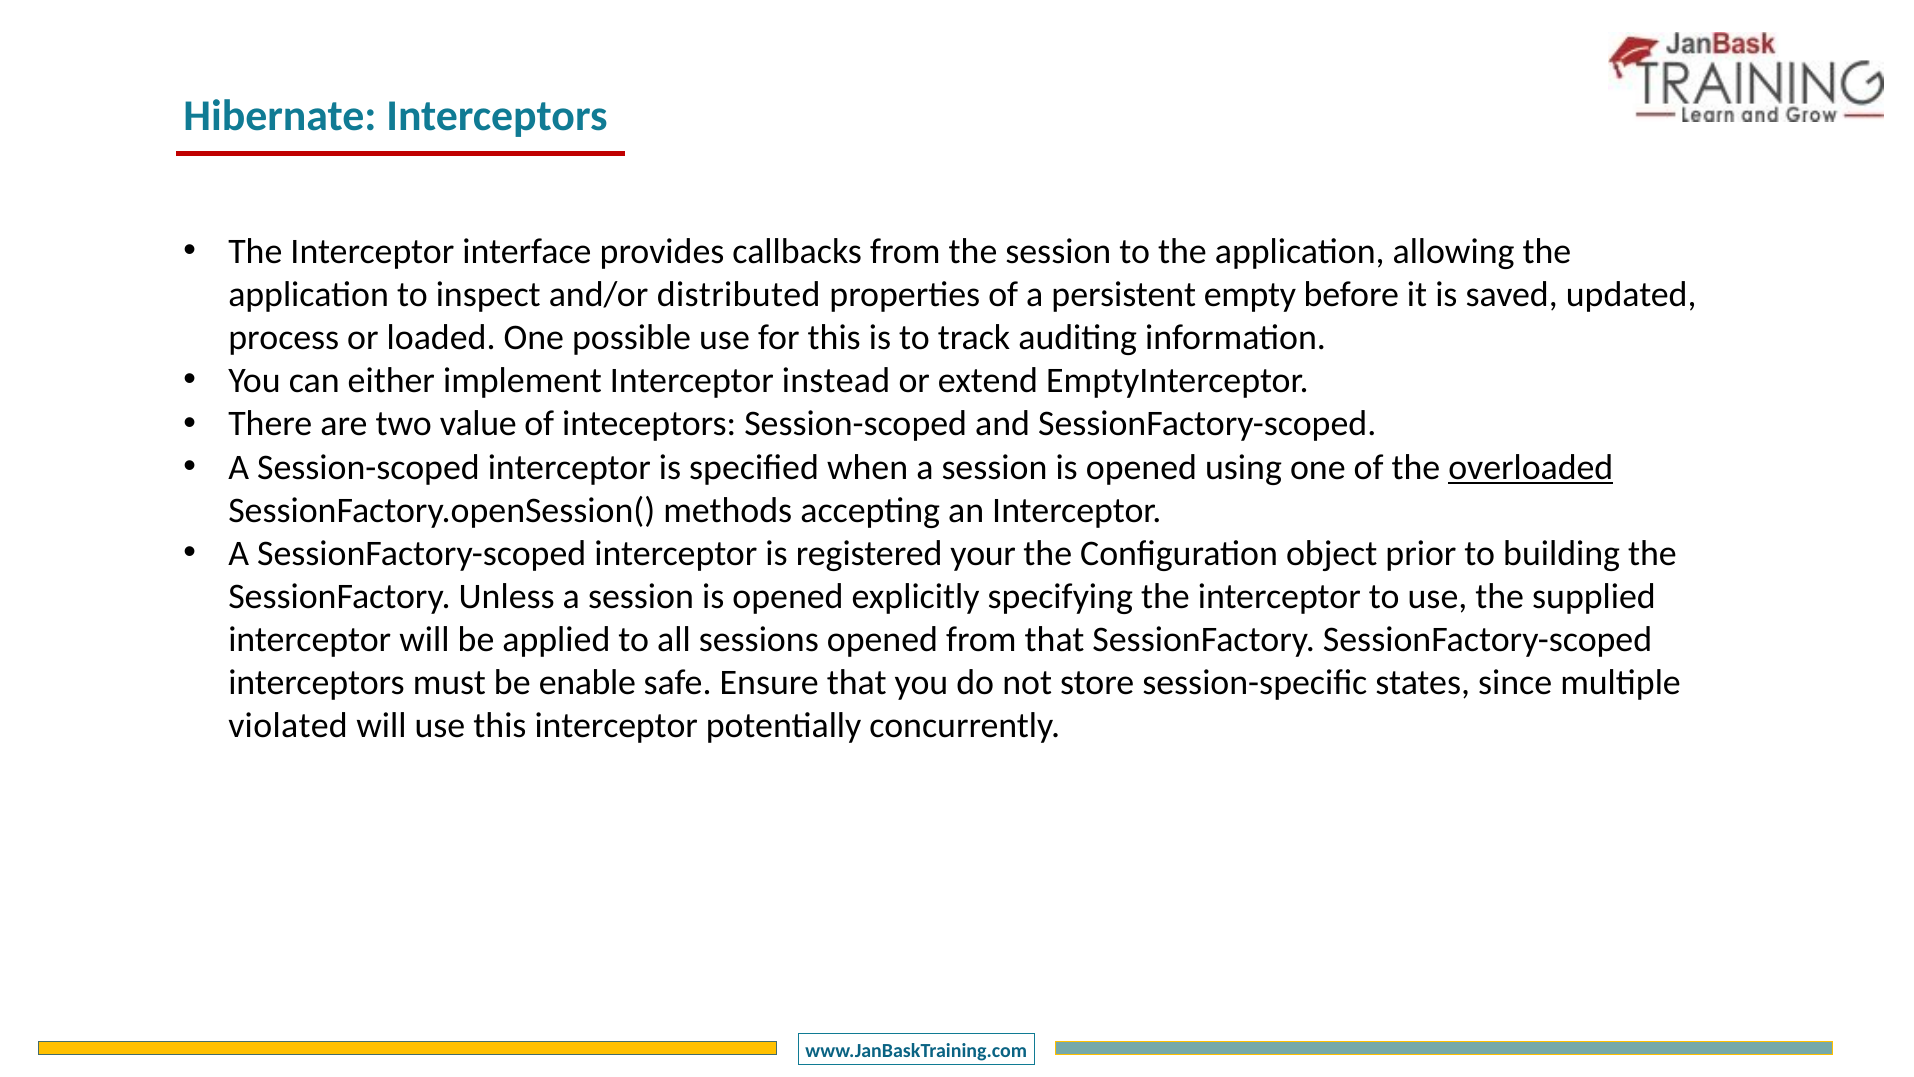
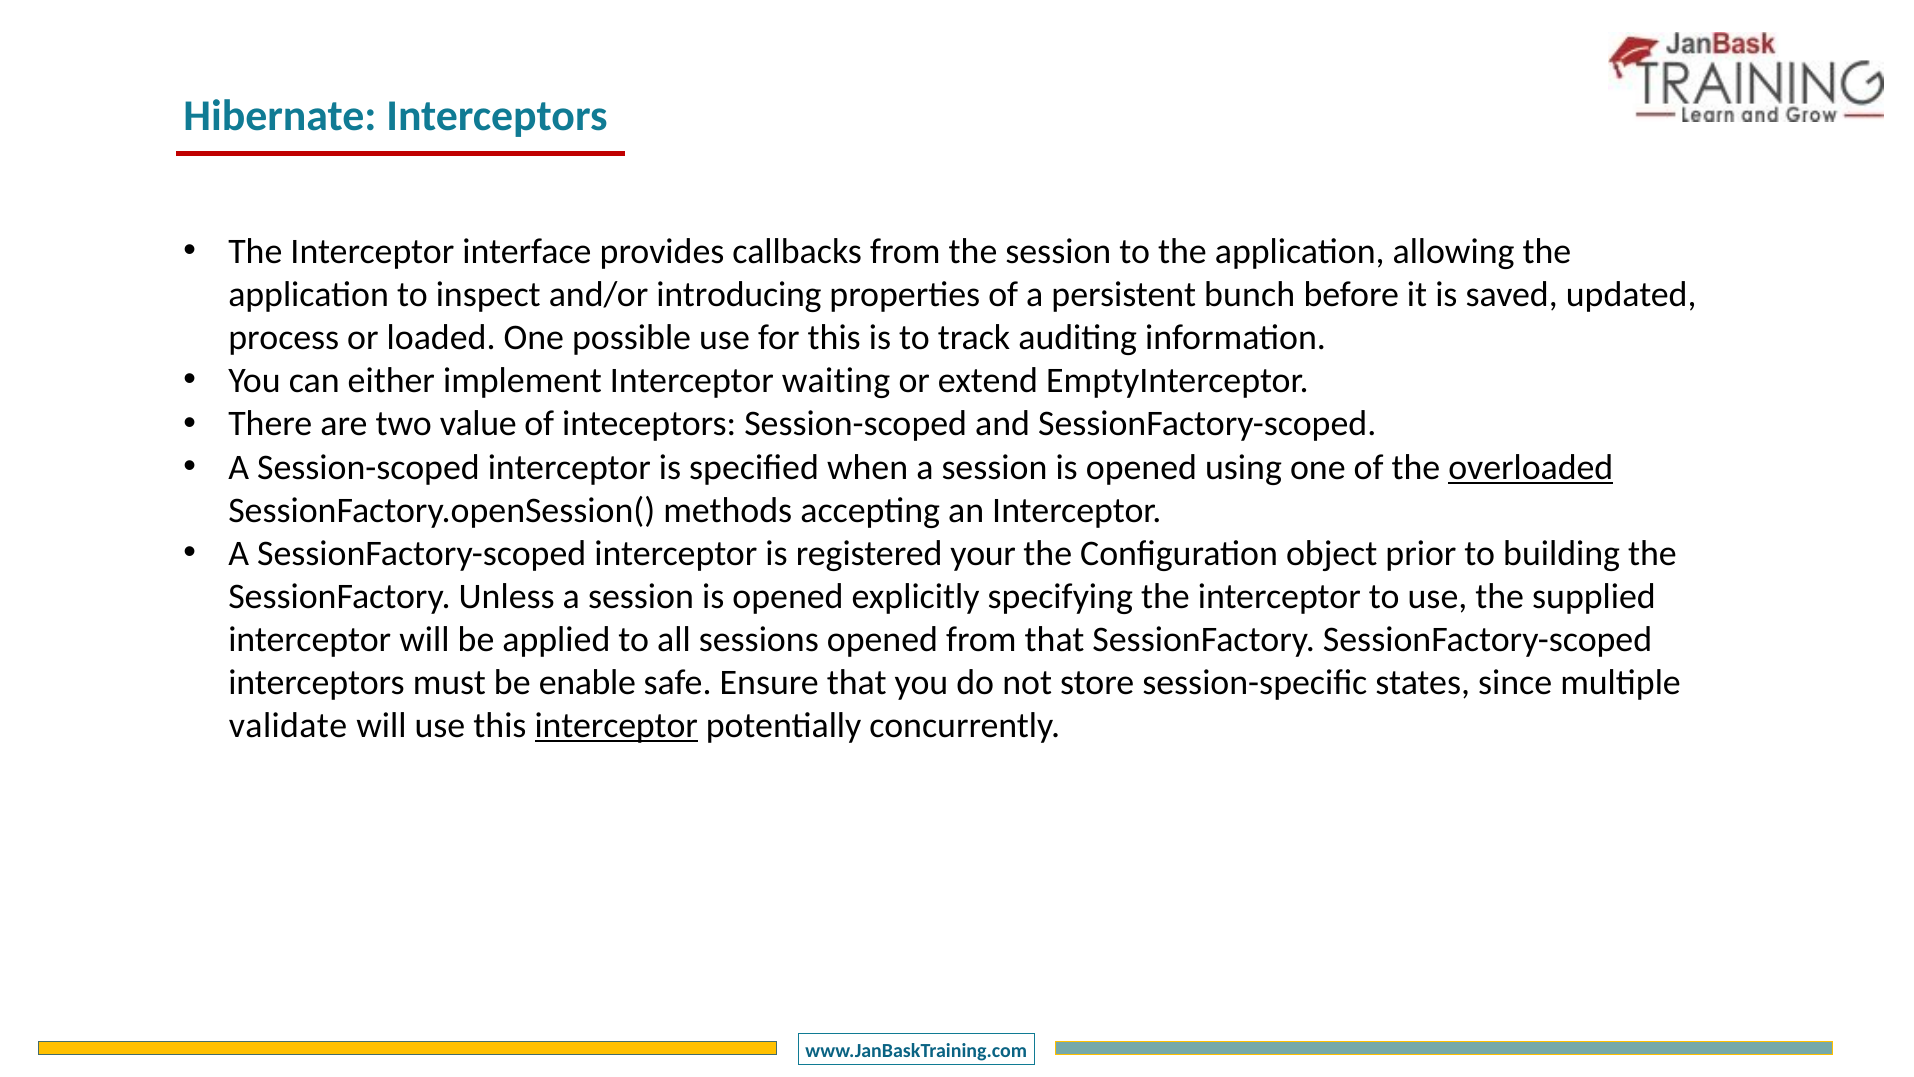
distributed: distributed -> introducing
empty: empty -> bunch
instead: instead -> waiting
violated: violated -> validate
interceptor at (616, 725) underline: none -> present
